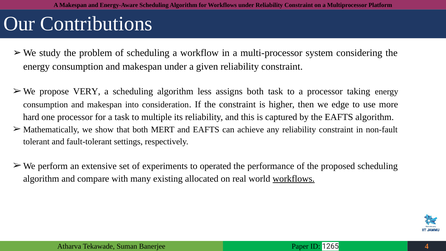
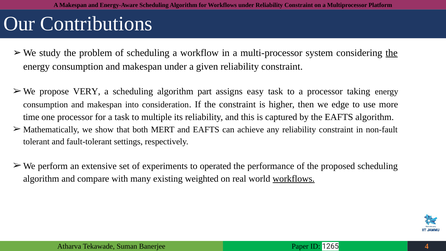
the at (392, 53) underline: none -> present
less: less -> part
assigns both: both -> easy
hard: hard -> time
allocated: allocated -> weighted
